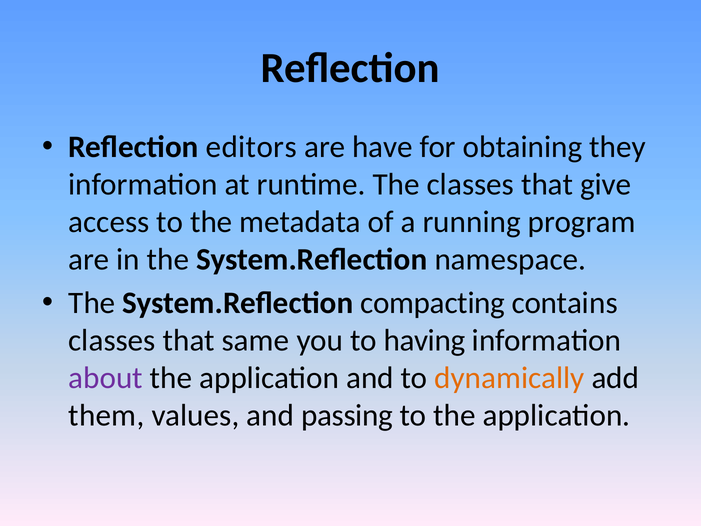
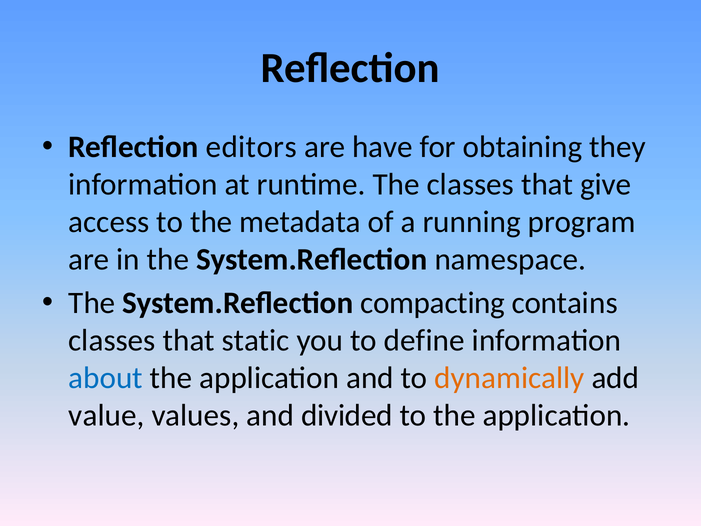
same: same -> static
having: having -> define
about colour: purple -> blue
them: them -> value
passing: passing -> divided
